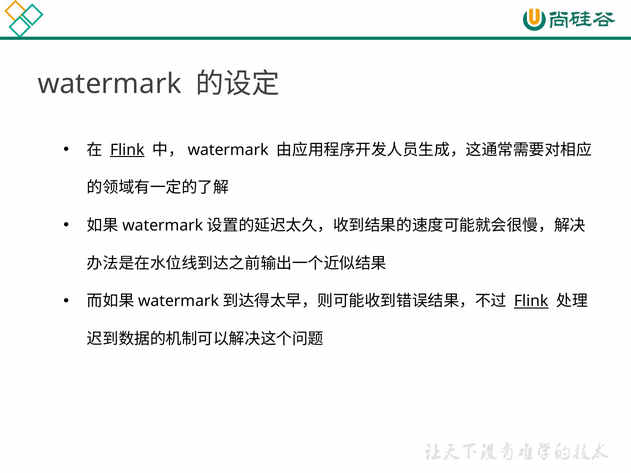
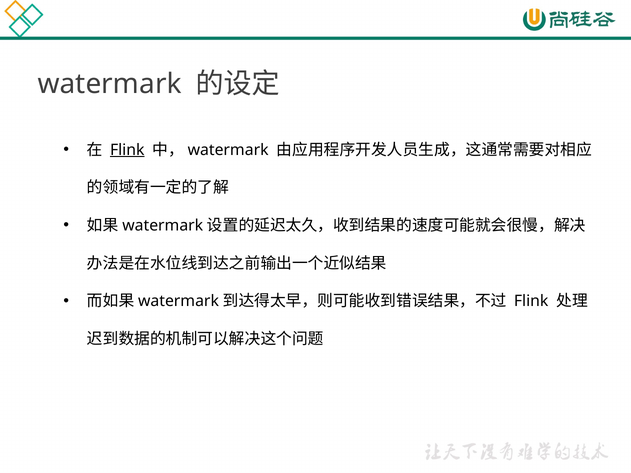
Flink at (531, 301) underline: present -> none
